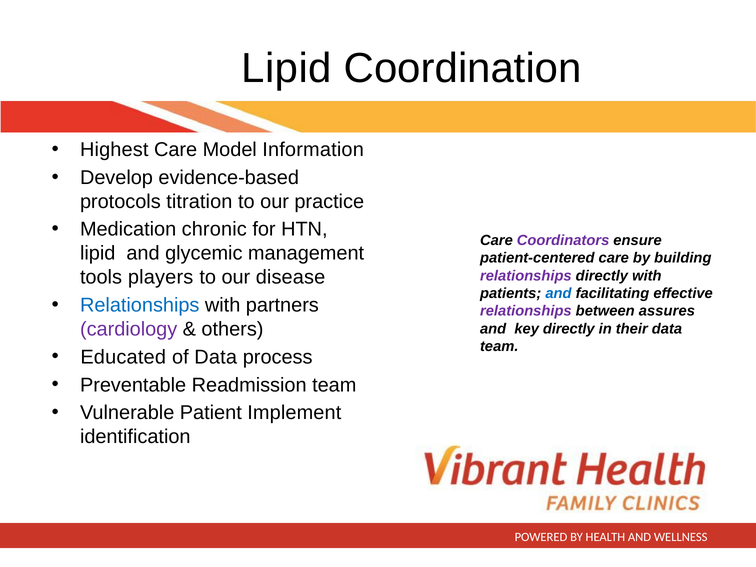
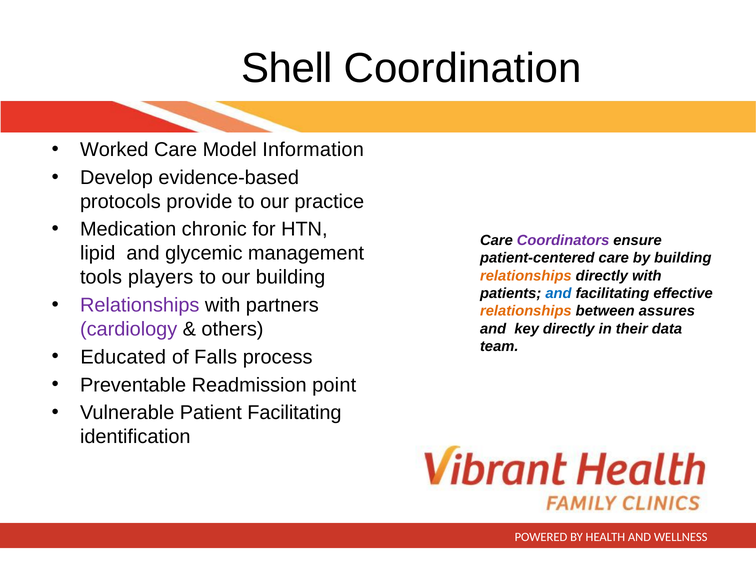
Lipid at (287, 68): Lipid -> Shell
Highest: Highest -> Worked
titration: titration -> provide
our disease: disease -> building
relationships at (526, 276) colour: purple -> orange
Relationships at (140, 305) colour: blue -> purple
relationships at (526, 311) colour: purple -> orange
of Data: Data -> Falls
Readmission team: team -> point
Patient Implement: Implement -> Facilitating
